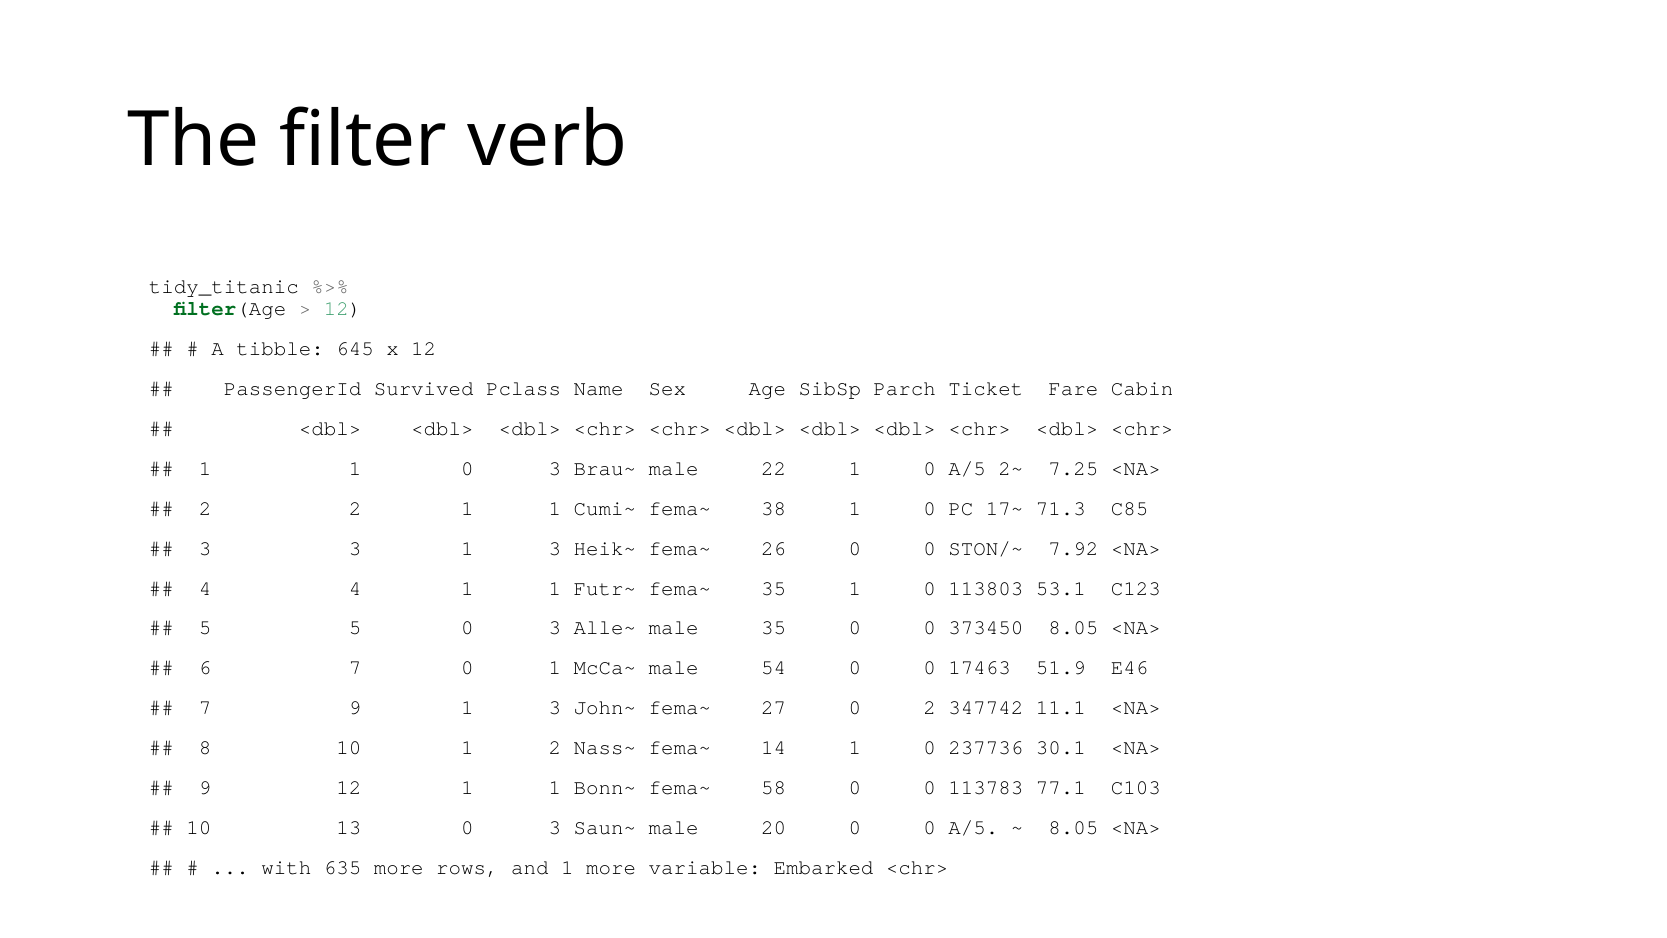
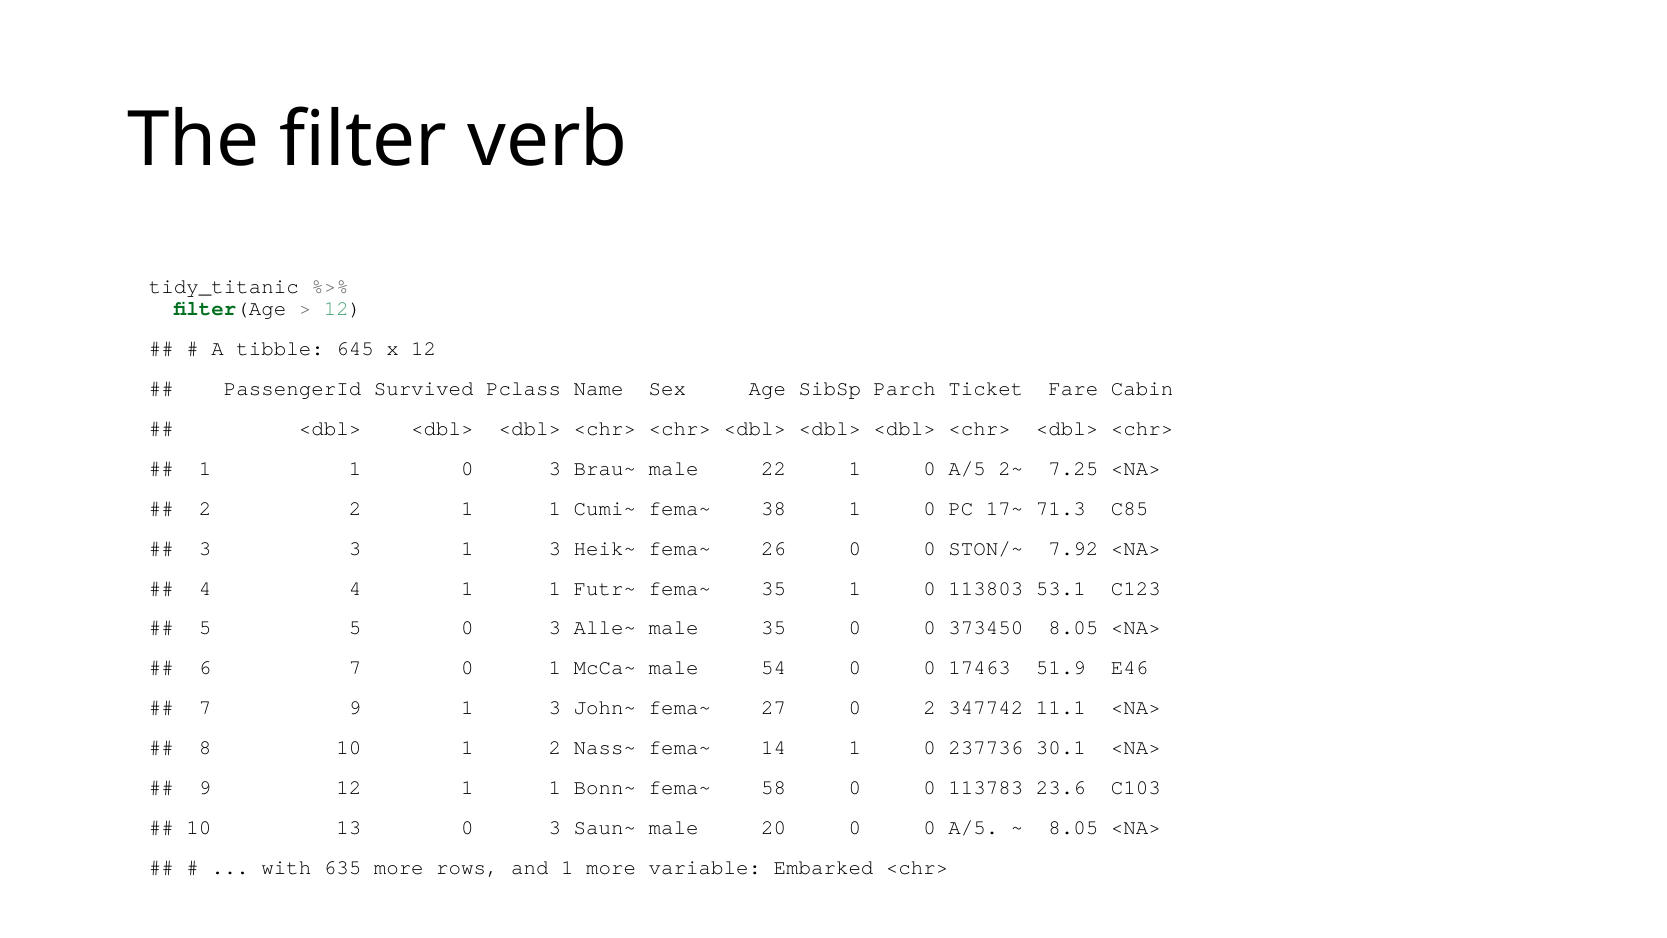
77.1: 77.1 -> 23.6
